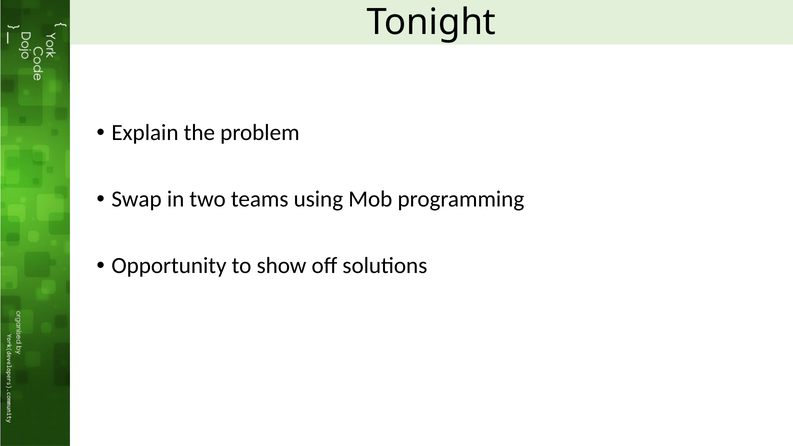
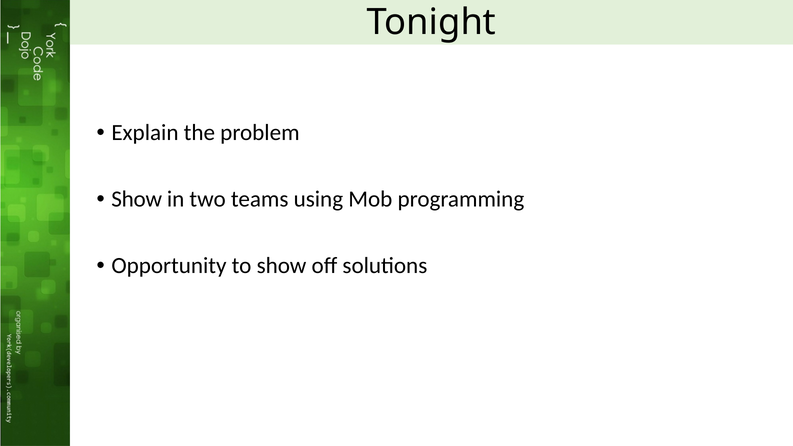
Swap at (137, 199): Swap -> Show
